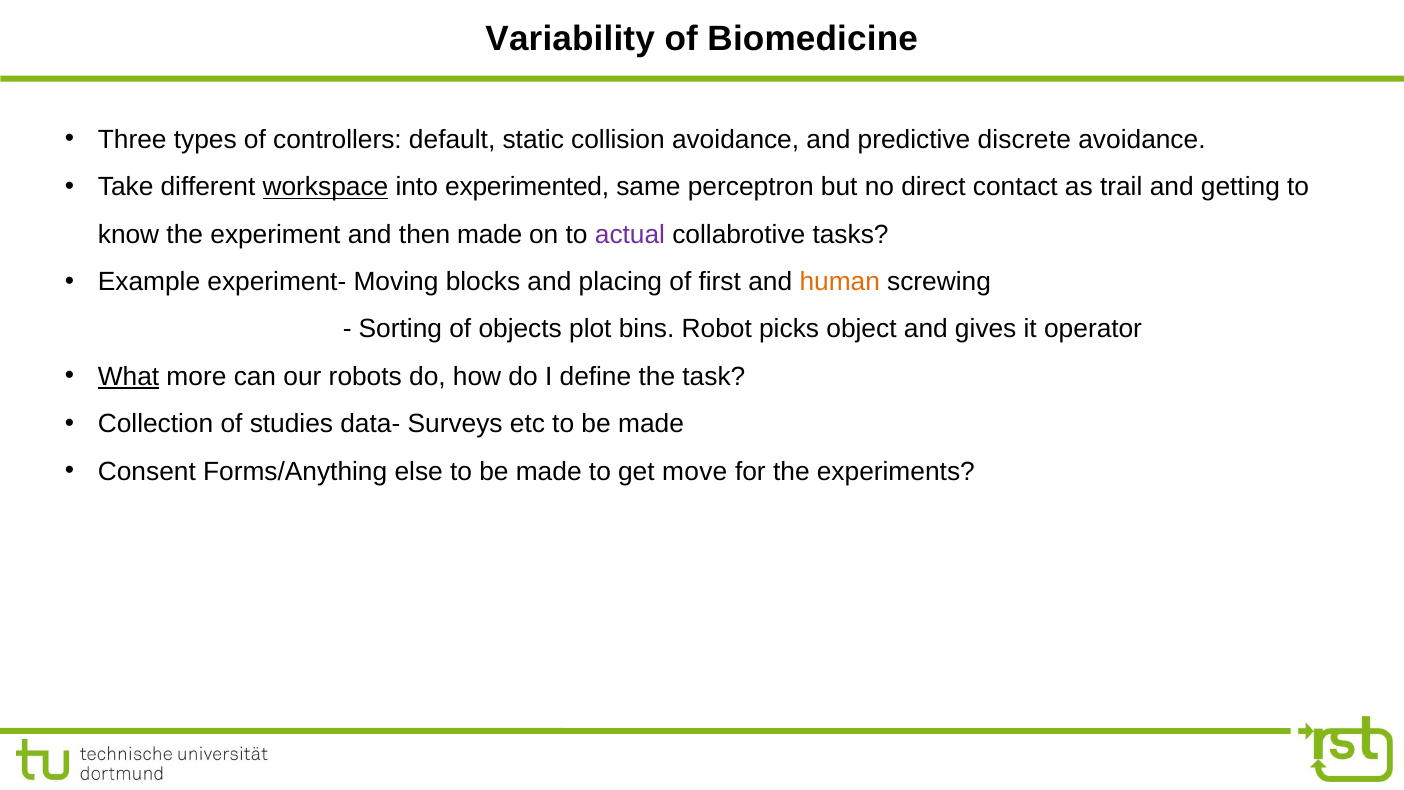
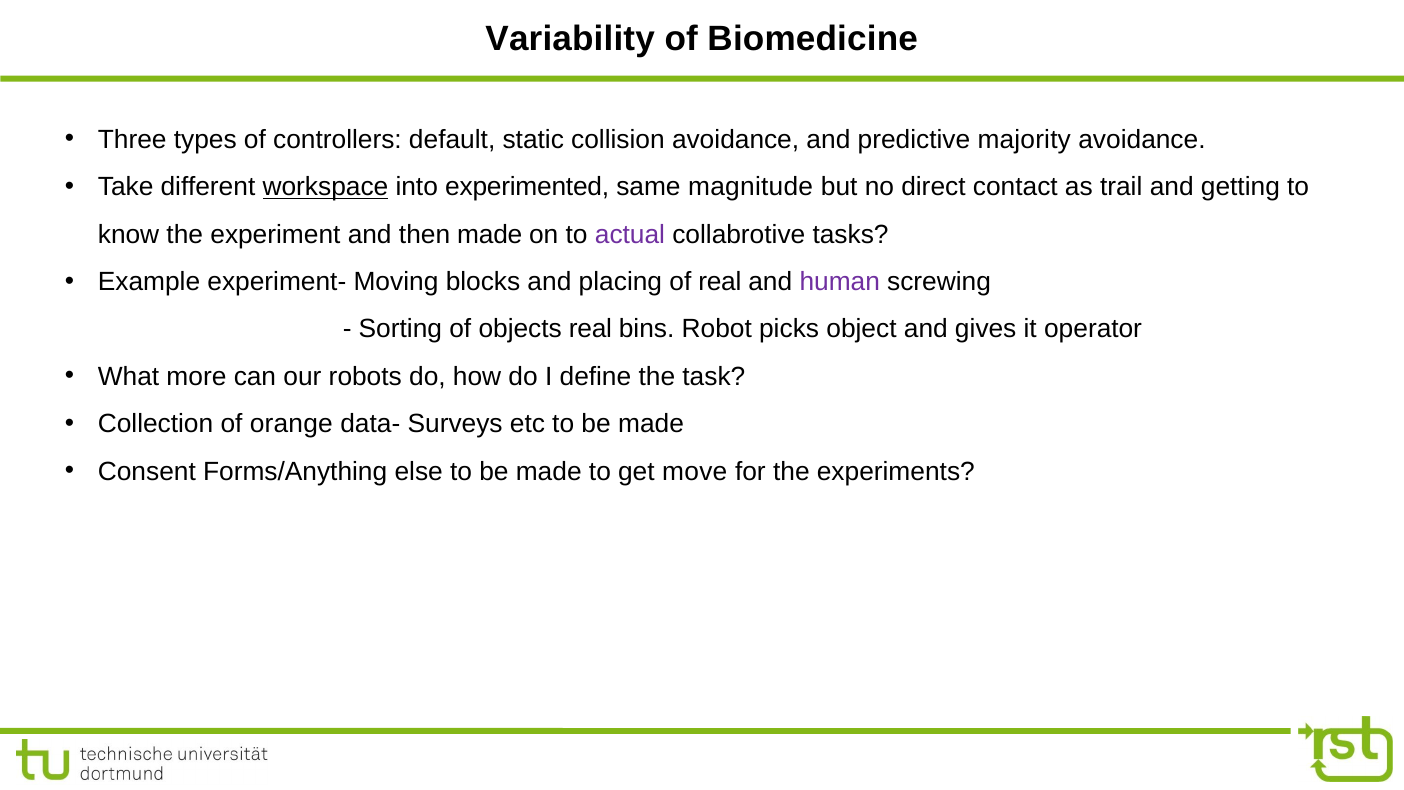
discrete: discrete -> majority
perceptron: perceptron -> magnitude
of first: first -> real
human colour: orange -> purple
objects plot: plot -> real
What underline: present -> none
studies: studies -> orange
